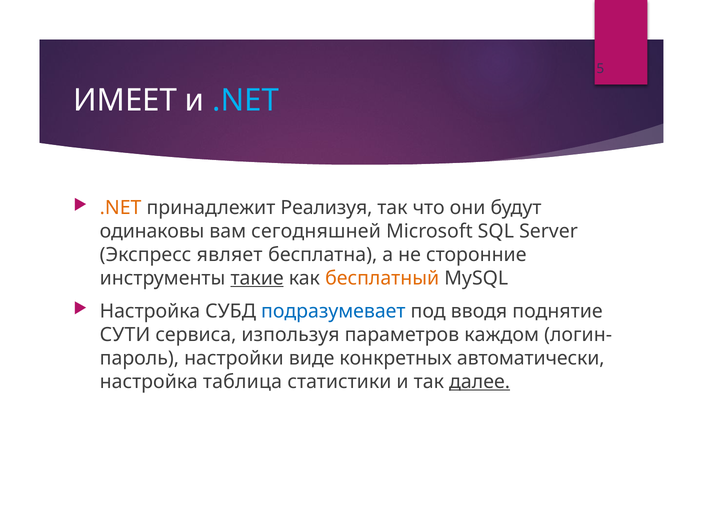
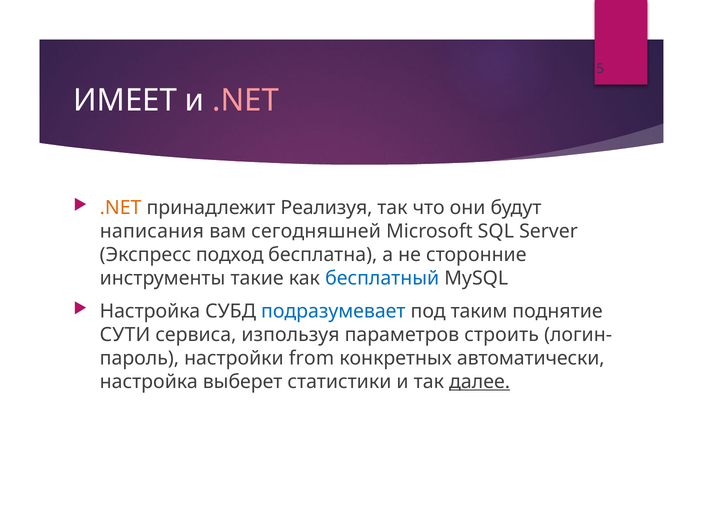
.NET at (246, 101) colour: light blue -> pink
одинаковы: одинаковы -> написания
являет: являет -> подход
такие underline: present -> none
бесплатный colour: orange -> blue
вводя: вводя -> таким
каждом: каждом -> строить
виде: виде -> from
таблица: таблица -> выберет
